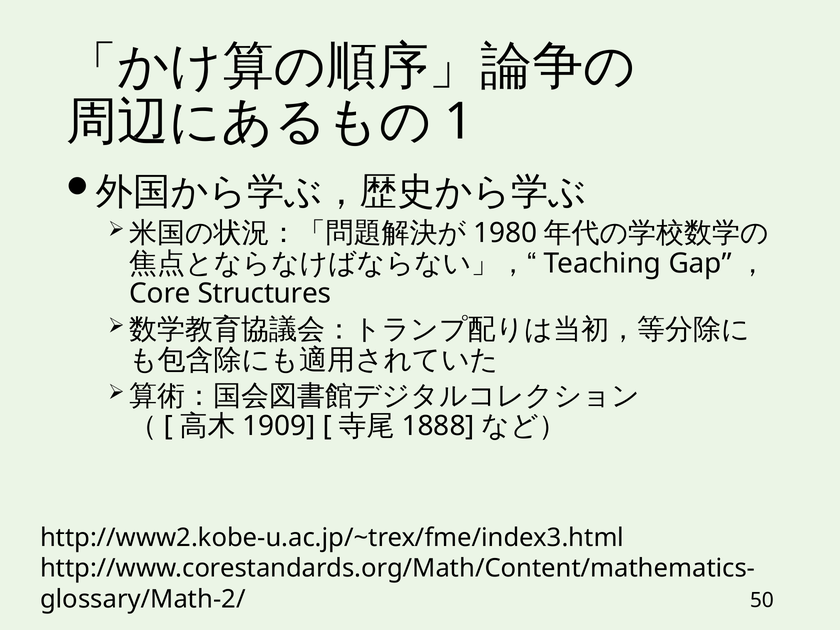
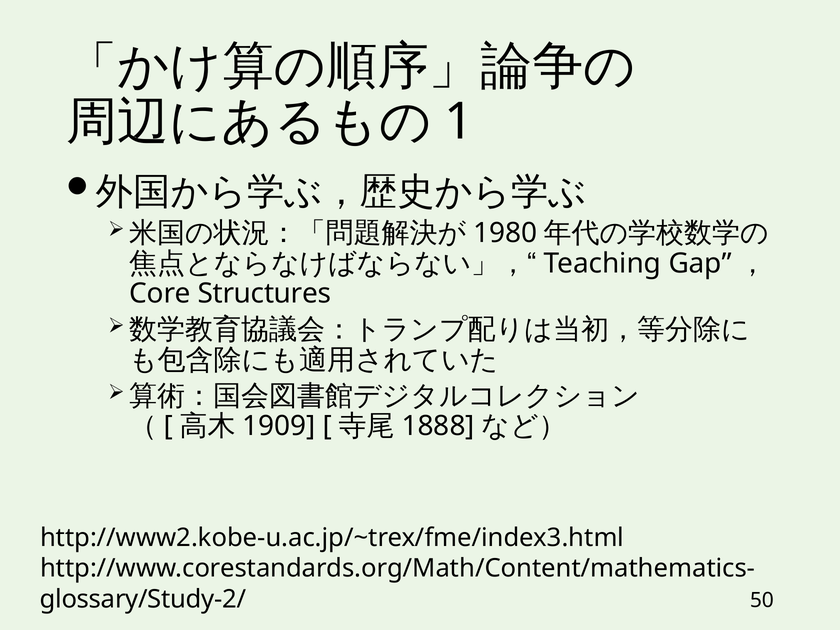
glossary/Math-2/: glossary/Math-2/ -> glossary/Study-2/
